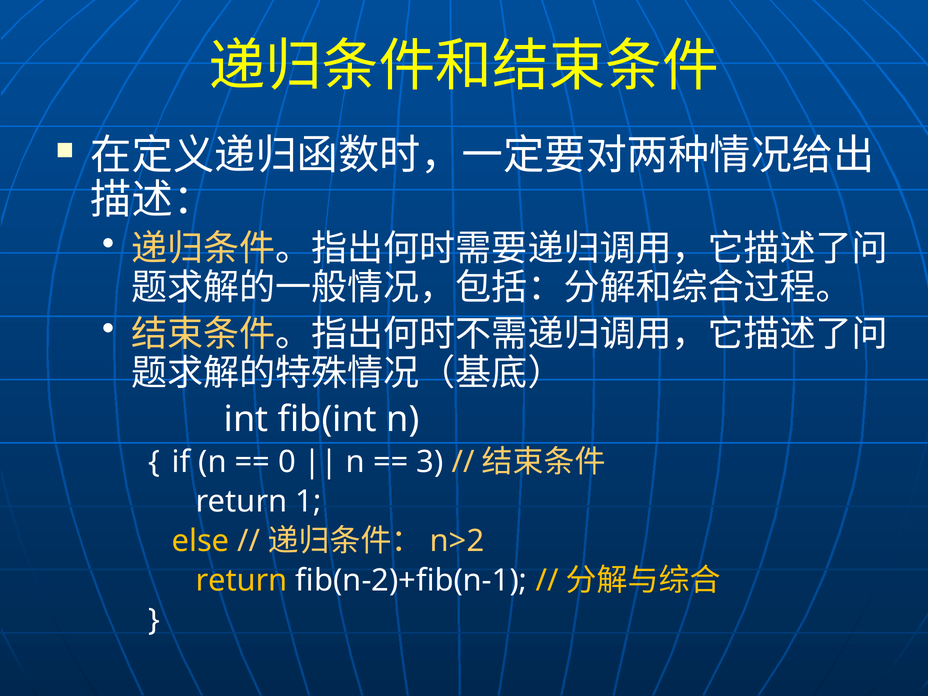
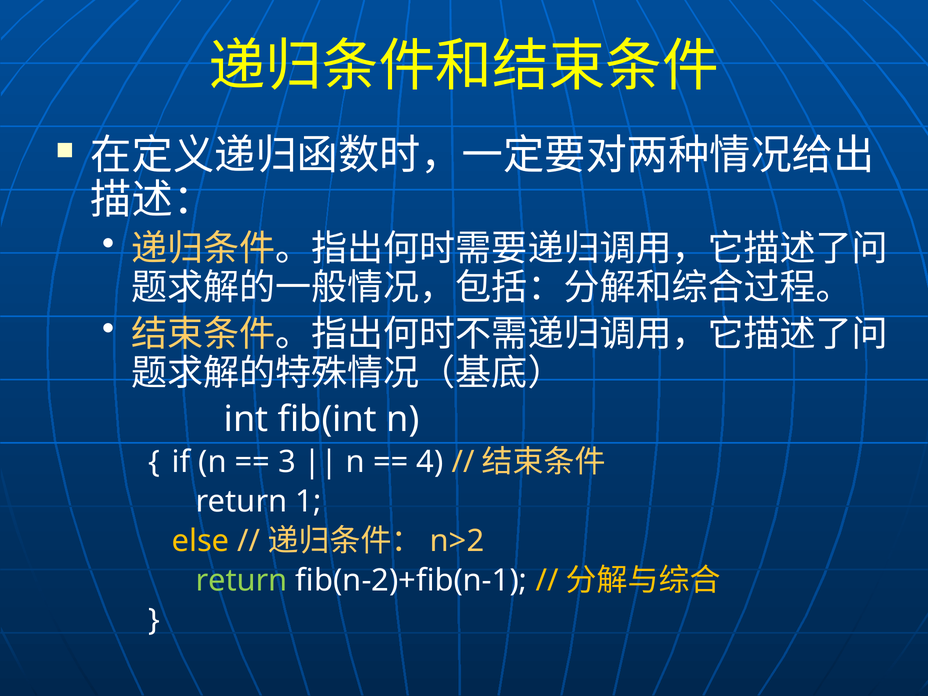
0: 0 -> 3
3: 3 -> 4
return at (242, 581) colour: yellow -> light green
